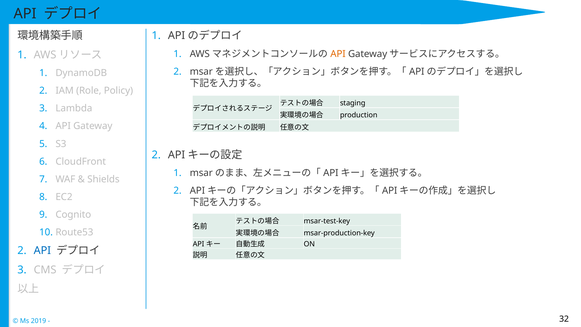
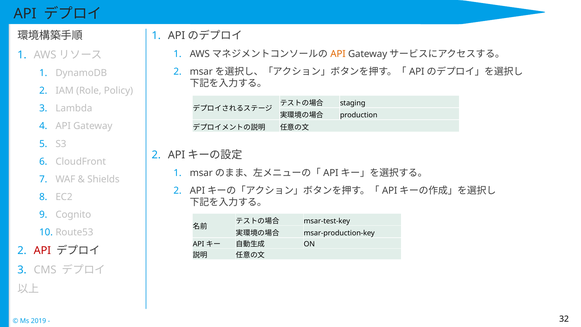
API at (42, 251) colour: blue -> red
